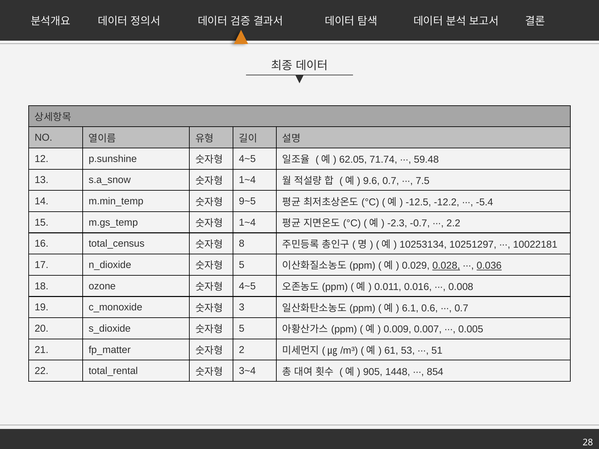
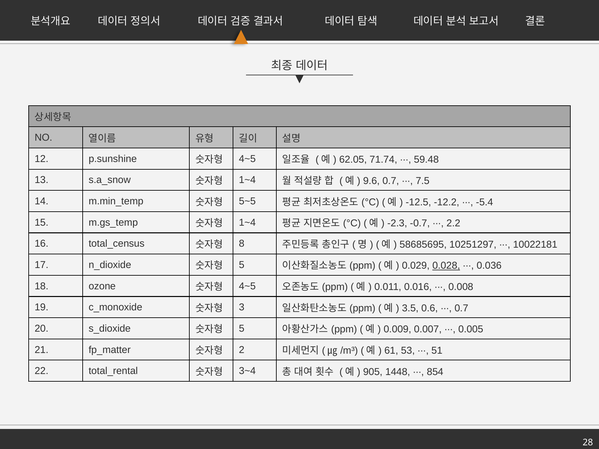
9~5: 9~5 -> 5~5
10253134: 10253134 -> 58685695
0.036 underline: present -> none
6.1: 6.1 -> 3.5
